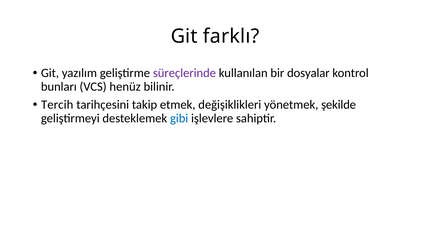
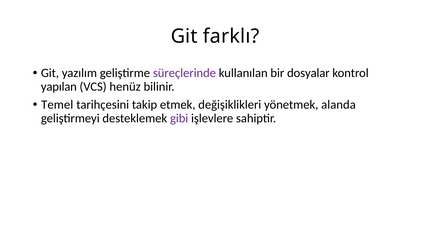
bunları: bunları -> yapılan
Tercih: Tercih -> Temel
şekilde: şekilde -> alanda
gibi colour: blue -> purple
